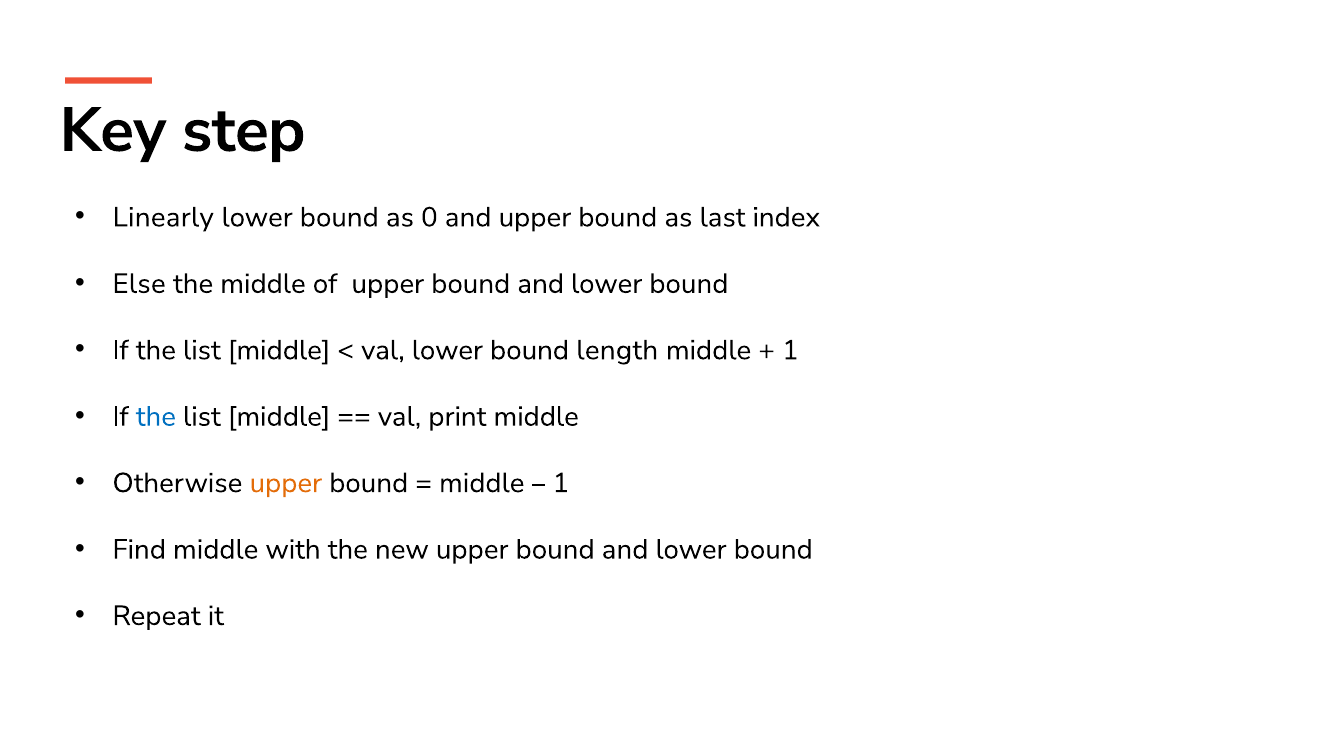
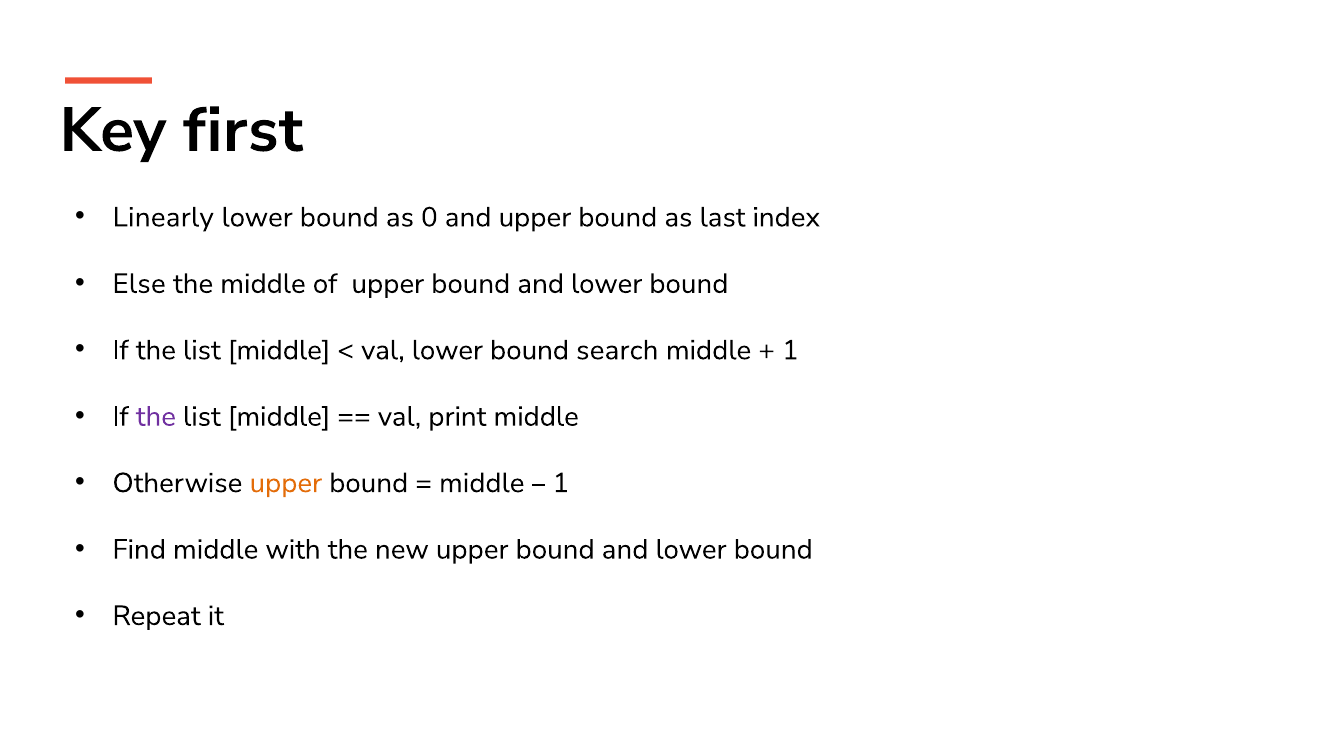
step: step -> first
length: length -> search
the at (156, 417) colour: blue -> purple
